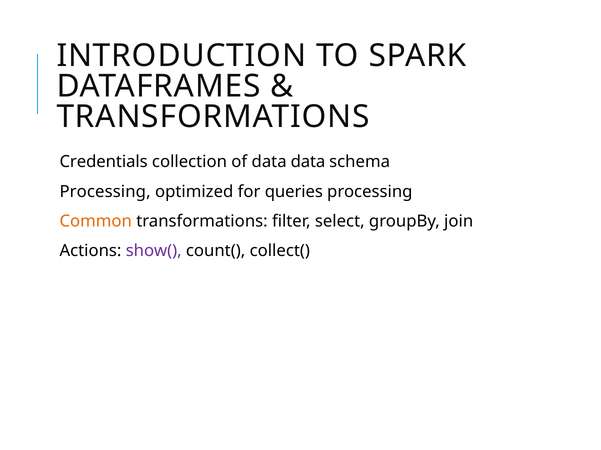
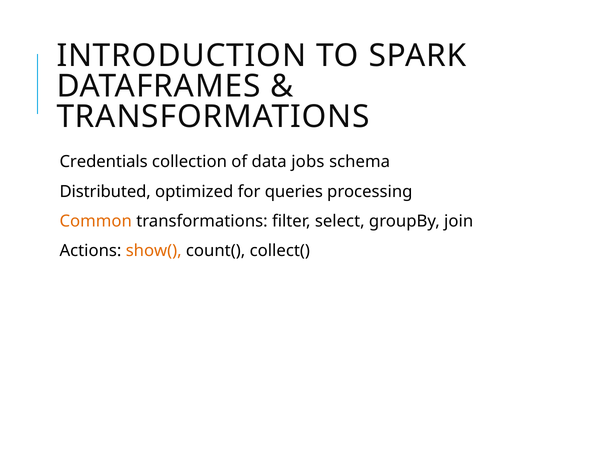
data data: data -> jobs
Processing at (105, 192): Processing -> Distributed
show( colour: purple -> orange
